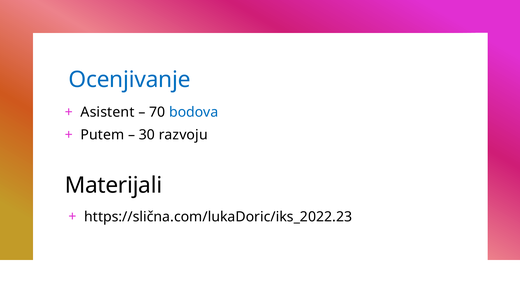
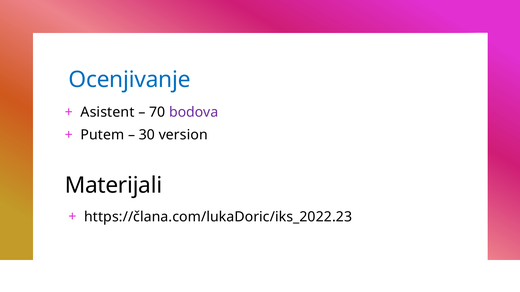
bodova colour: blue -> purple
razvoju: razvoju -> version
https://slična.com/lukaDoric/iks_2022.23: https://slična.com/lukaDoric/iks_2022.23 -> https://člana.com/lukaDoric/iks_2022.23
